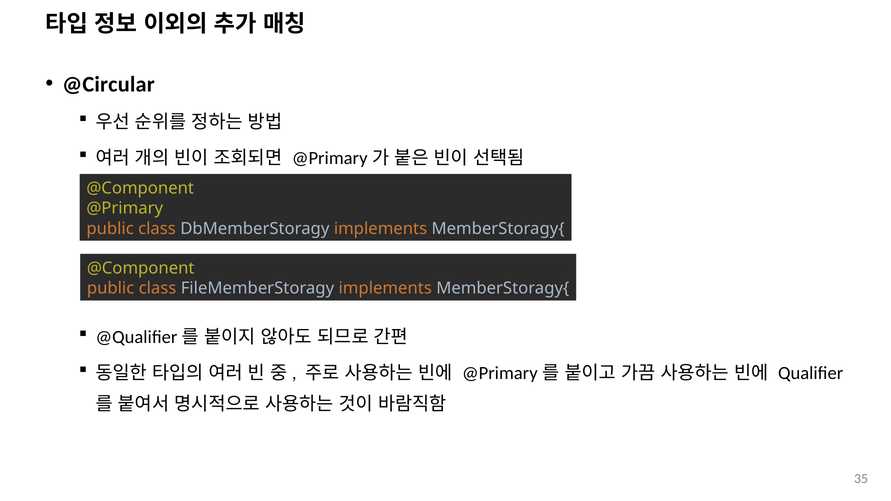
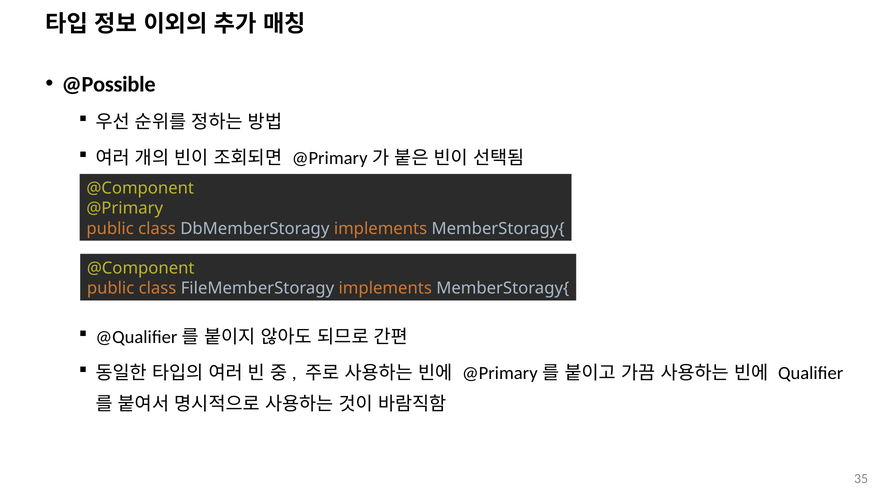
@Circular: @Circular -> @Possible
